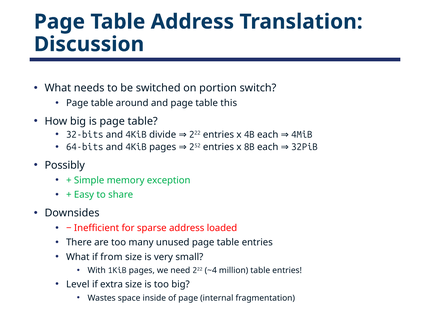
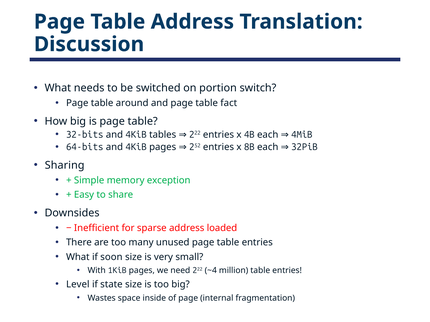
this: this -> fact
divide: divide -> tables
Possibly: Possibly -> Sharing
from: from -> soon
extra: extra -> state
